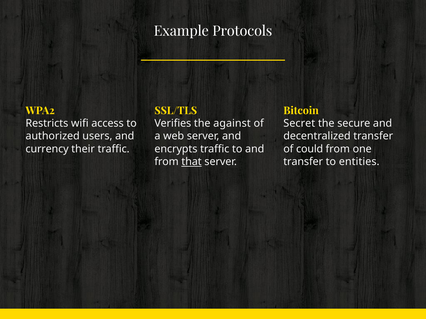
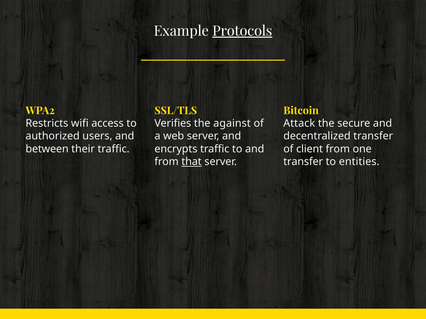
Protocols underline: none -> present
Secret: Secret -> Attack
currency: currency -> between
could: could -> client
